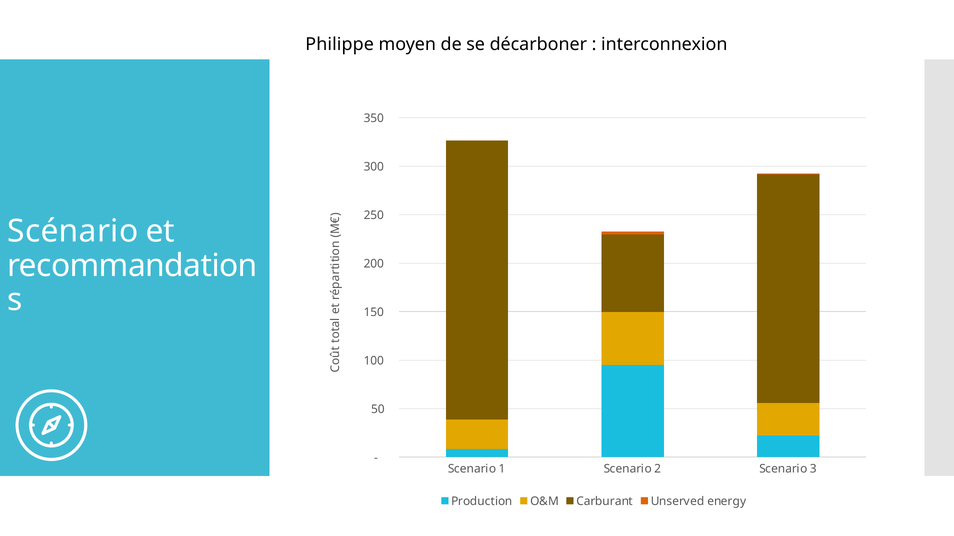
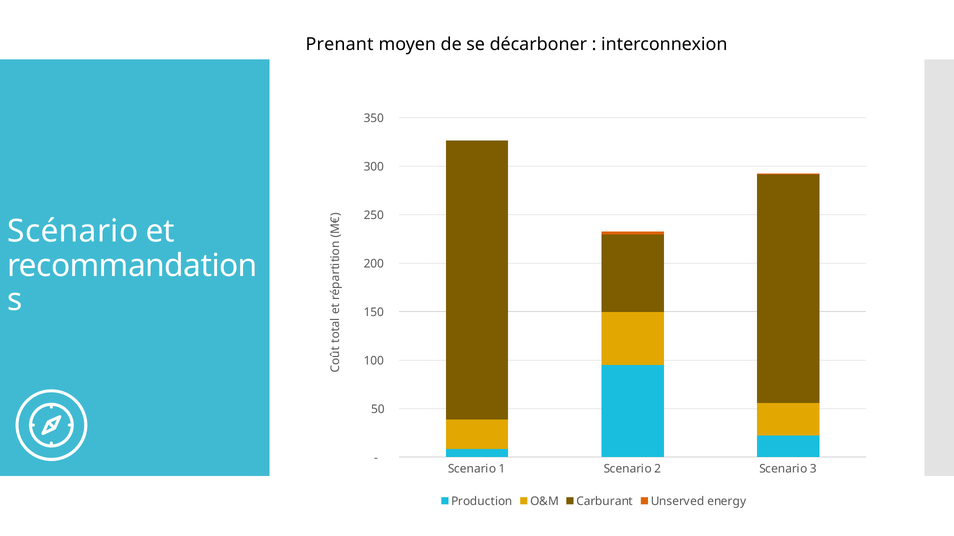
Philippe: Philippe -> Prenant
